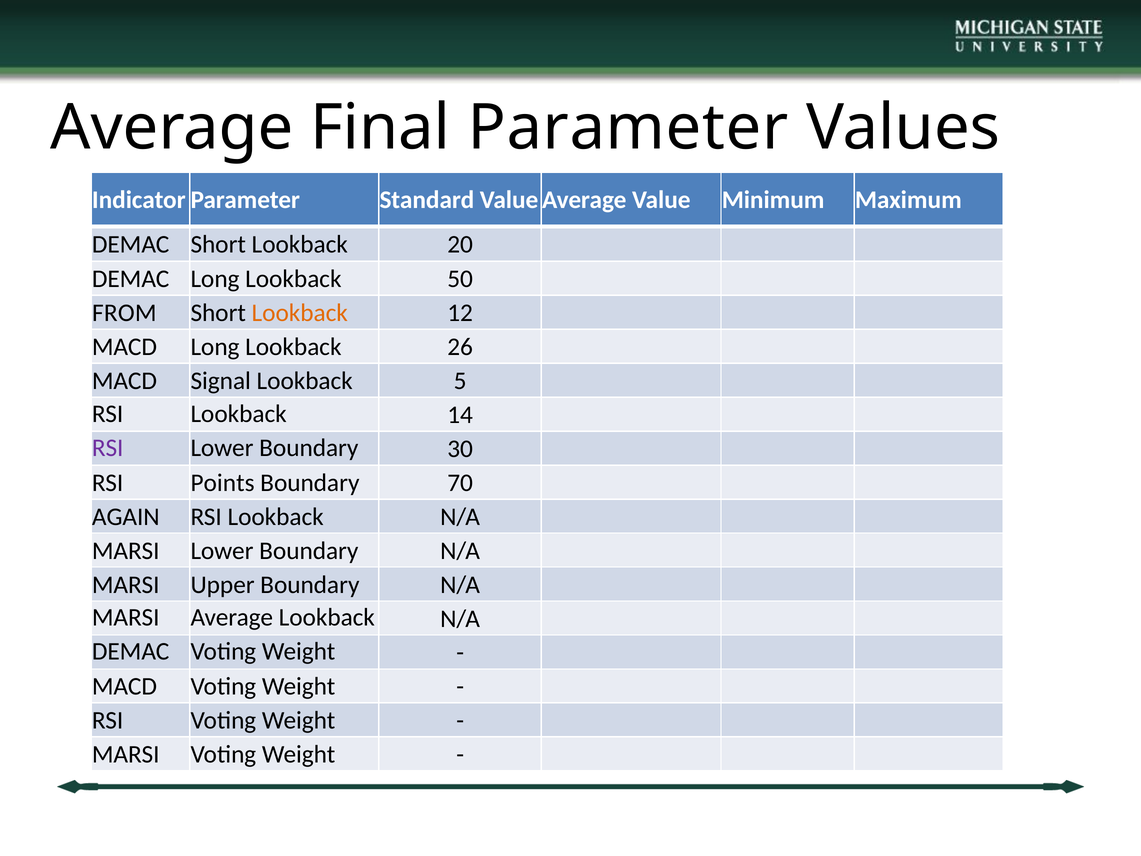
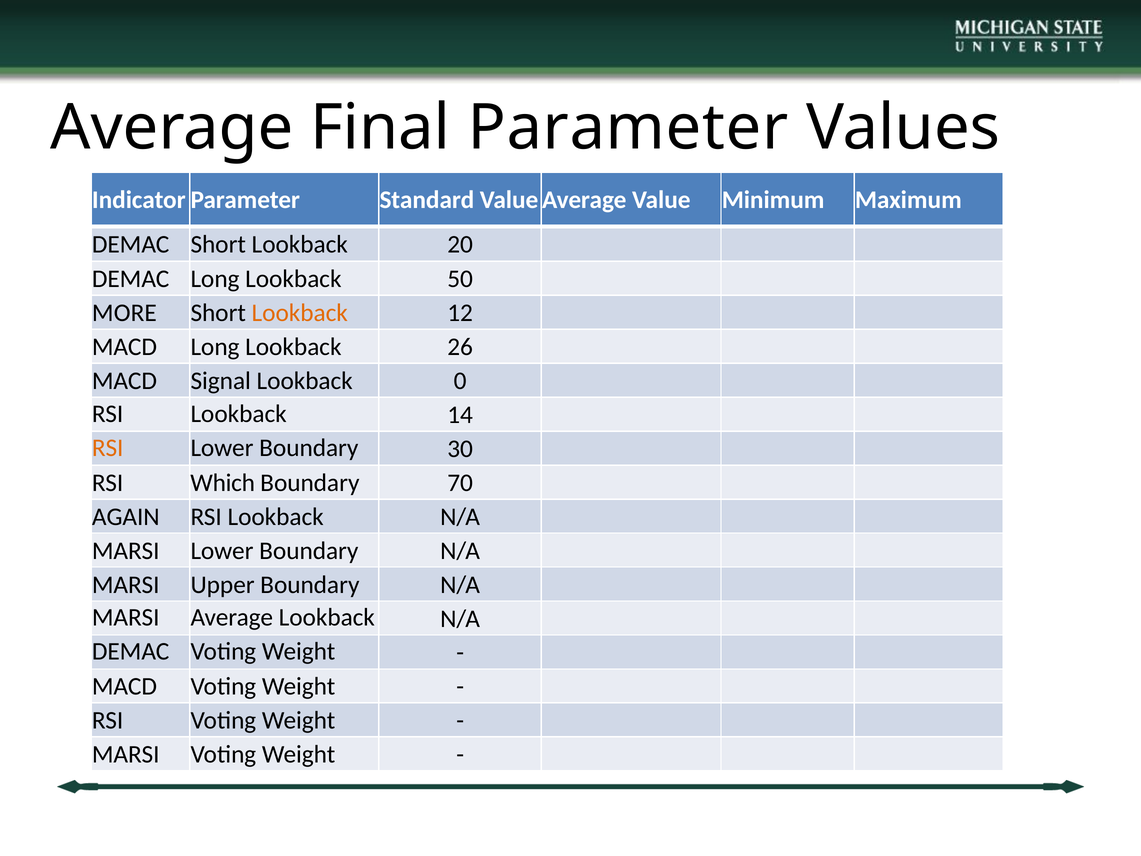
FROM: FROM -> MORE
5: 5 -> 0
RSI at (108, 448) colour: purple -> orange
Points: Points -> Which
